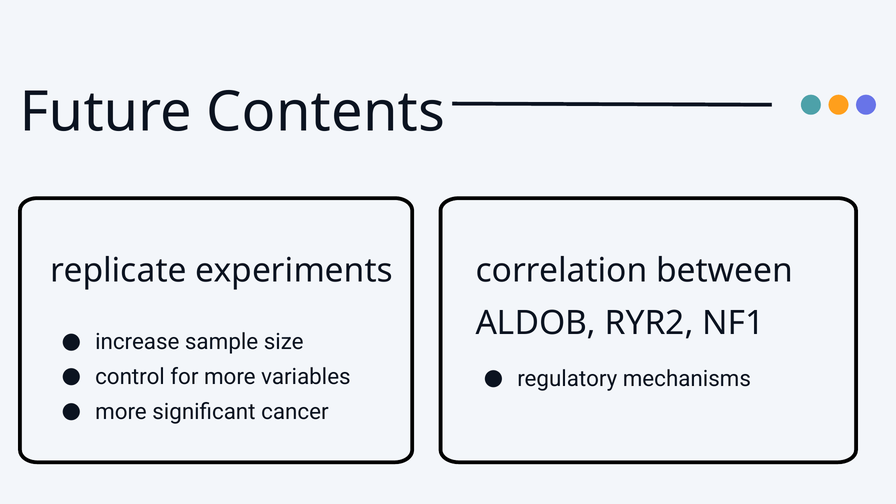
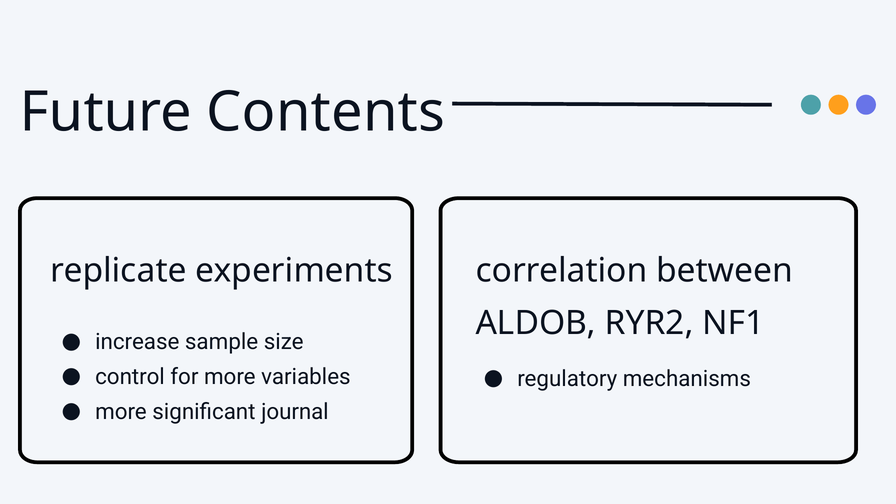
cancer: cancer -> journal
